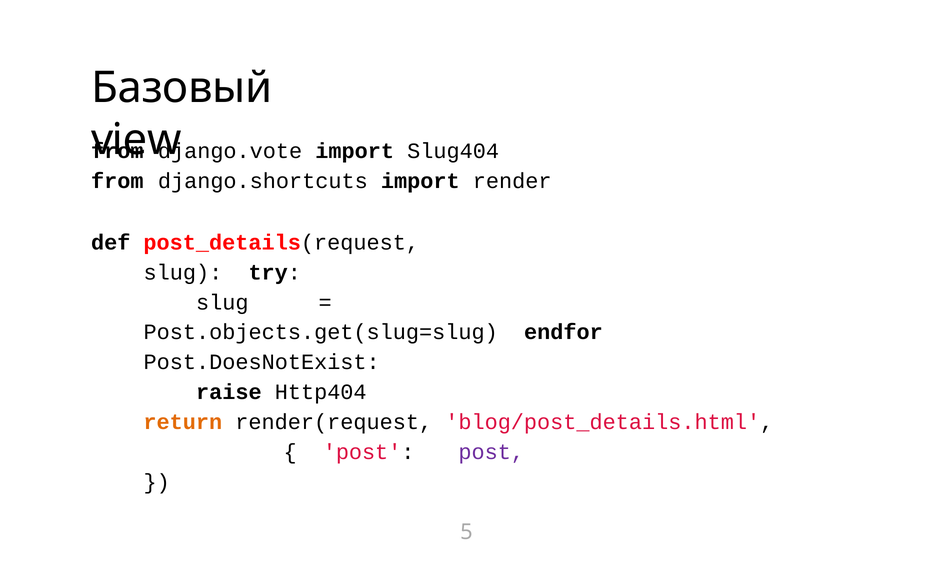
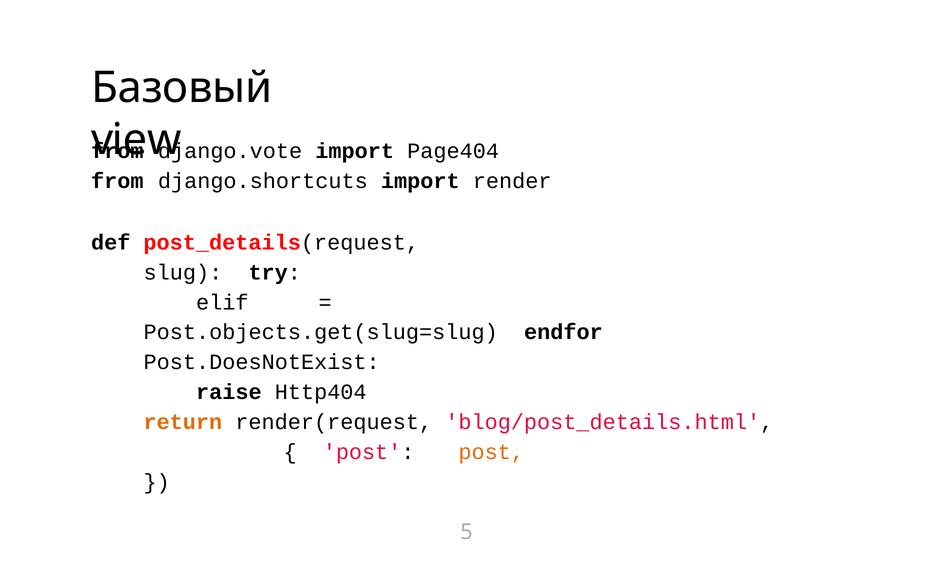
Slug404: Slug404 -> Page404
slug at (222, 302): slug -> elif
post at (491, 452) colour: purple -> orange
